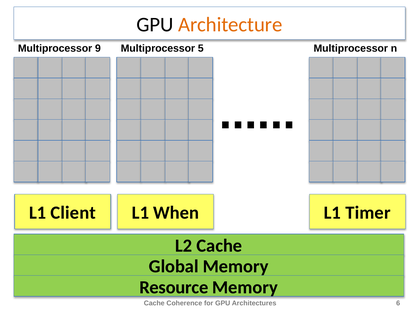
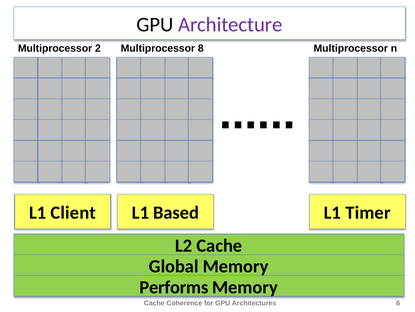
Architecture colour: orange -> purple
9: 9 -> 2
5: 5 -> 8
When: When -> Based
Resource: Resource -> Performs
